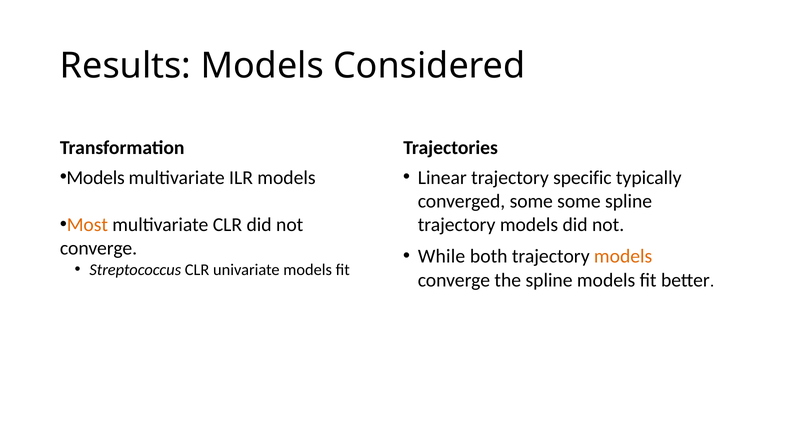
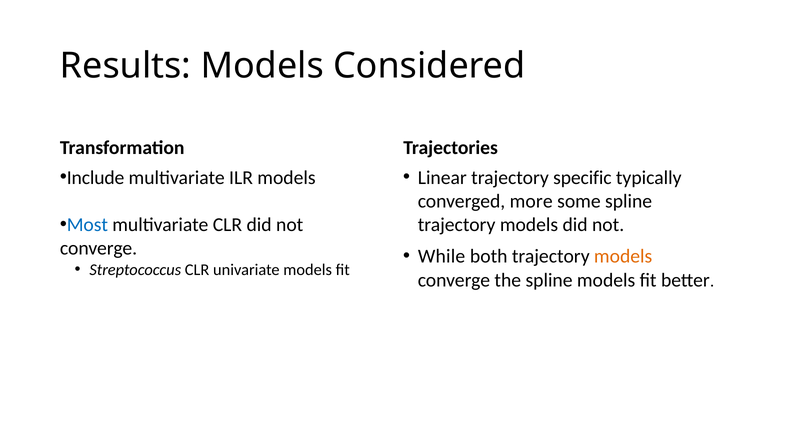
Models at (96, 177): Models -> Include
converged some: some -> more
Most colour: orange -> blue
